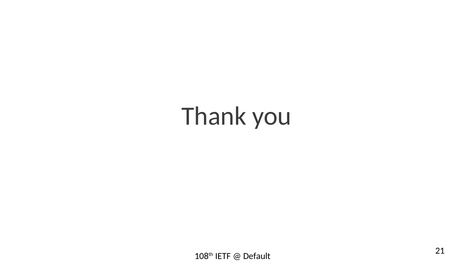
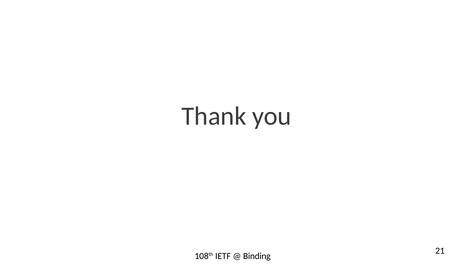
Default: Default -> Binding
